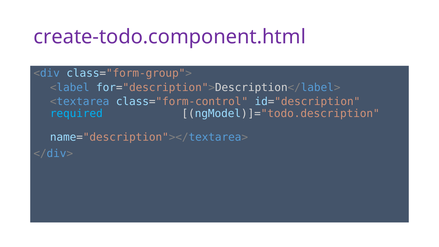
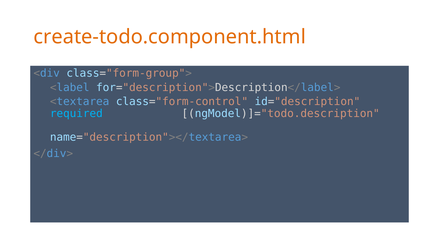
create-todo.component.html colour: purple -> orange
